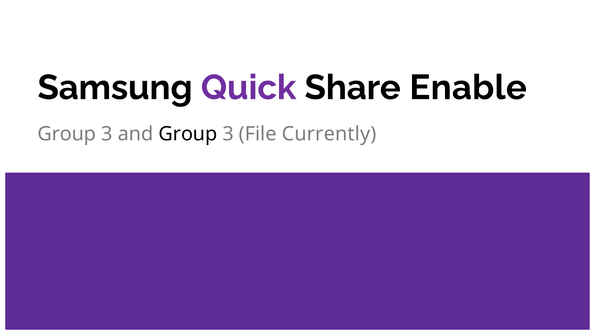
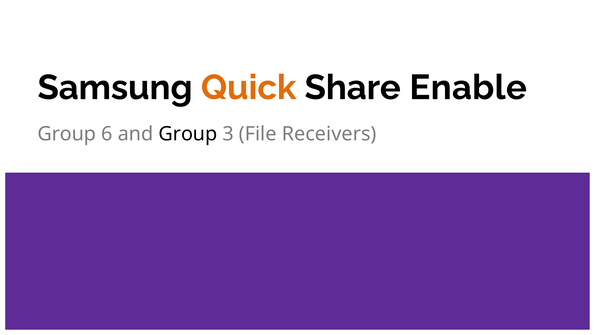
Quick colour: purple -> orange
3 at (107, 134): 3 -> 6
Currently: Currently -> Receivers
